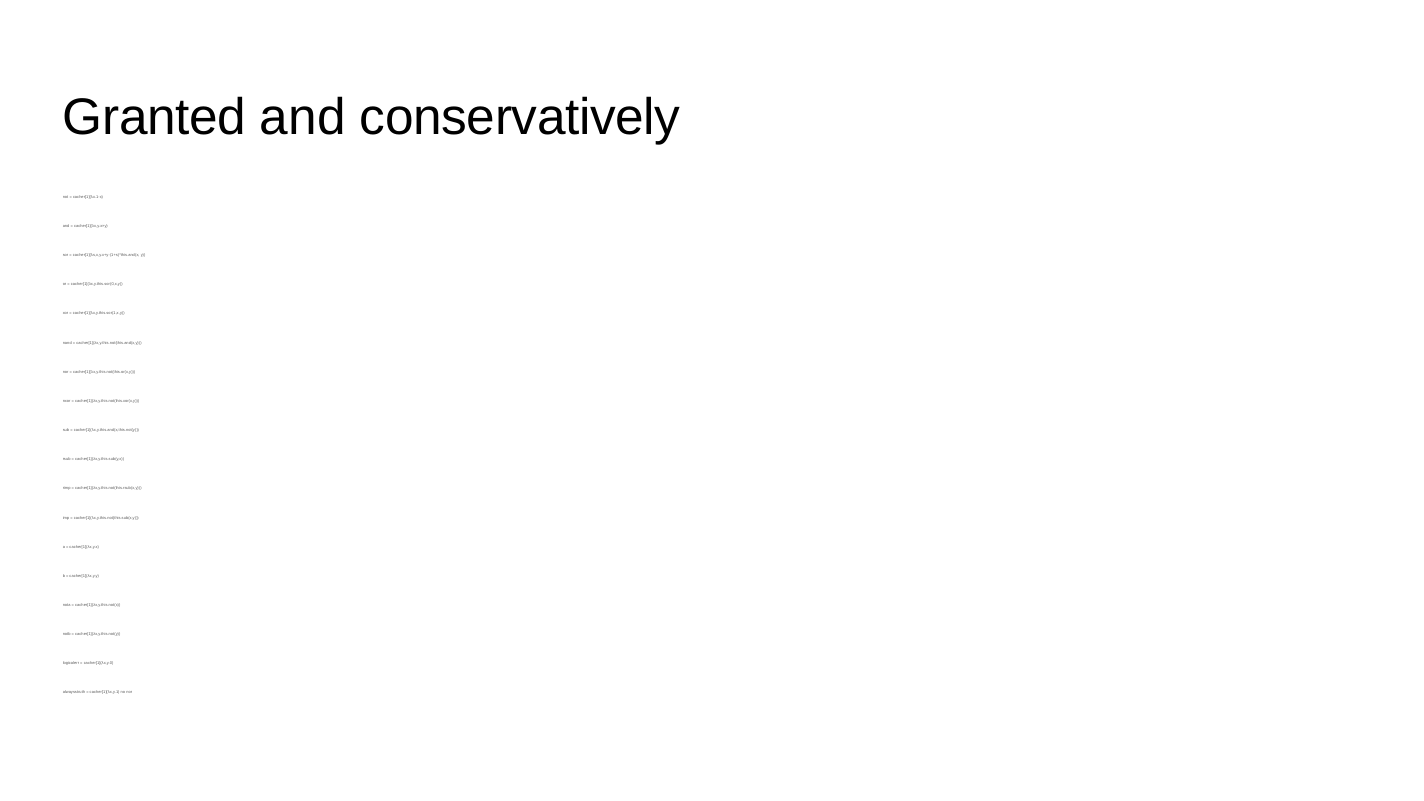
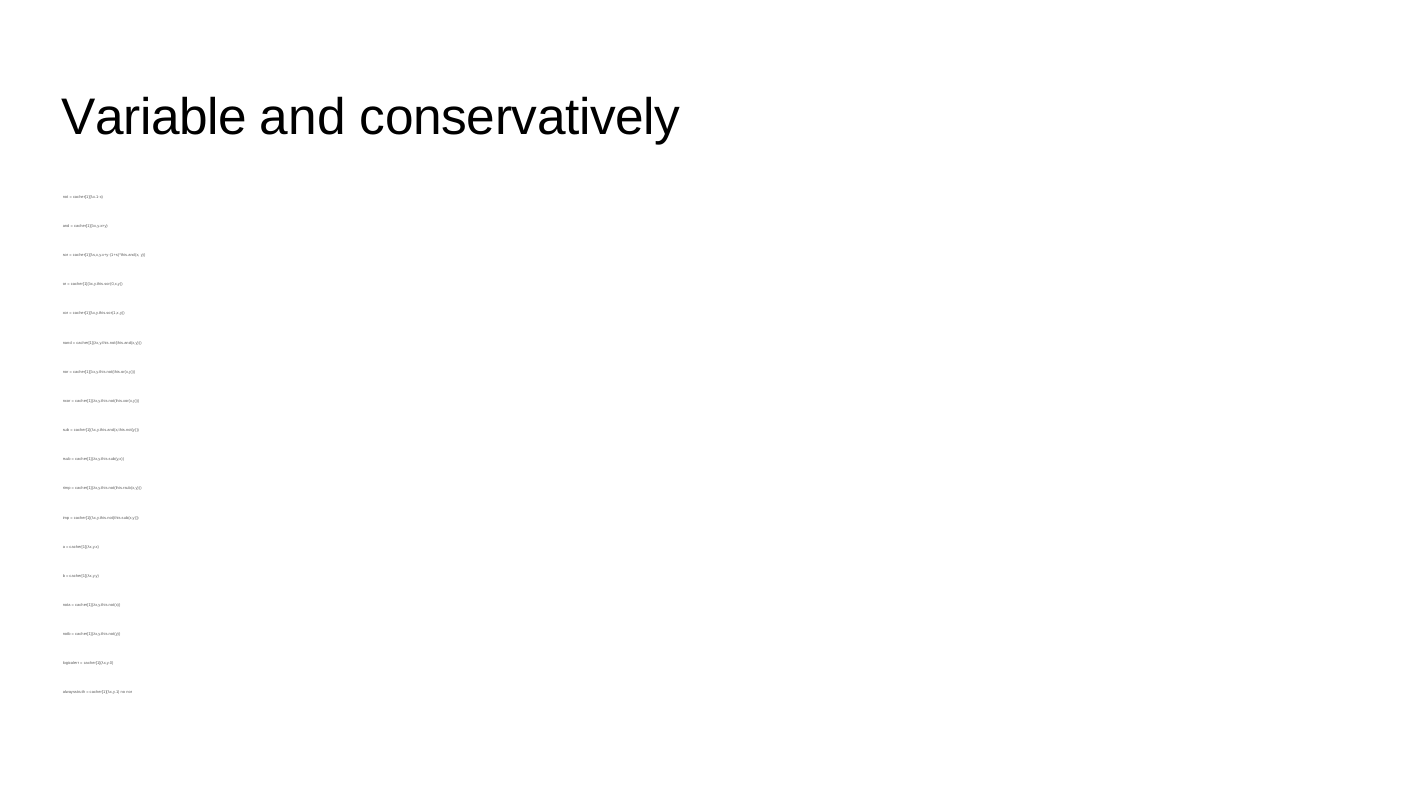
Granted: Granted -> Variable
